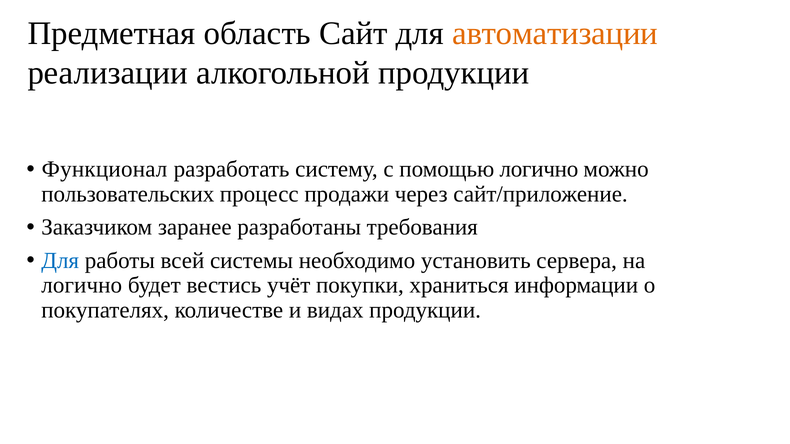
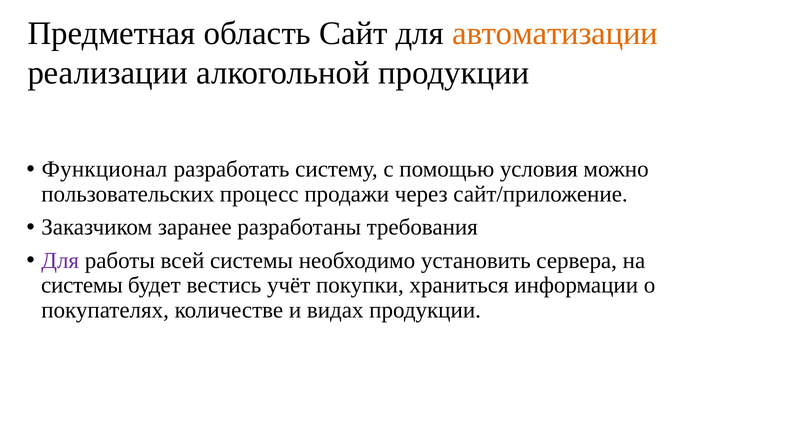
помощью логично: логично -> условия
Для at (60, 261) colour: blue -> purple
логично at (82, 286): логично -> системы
